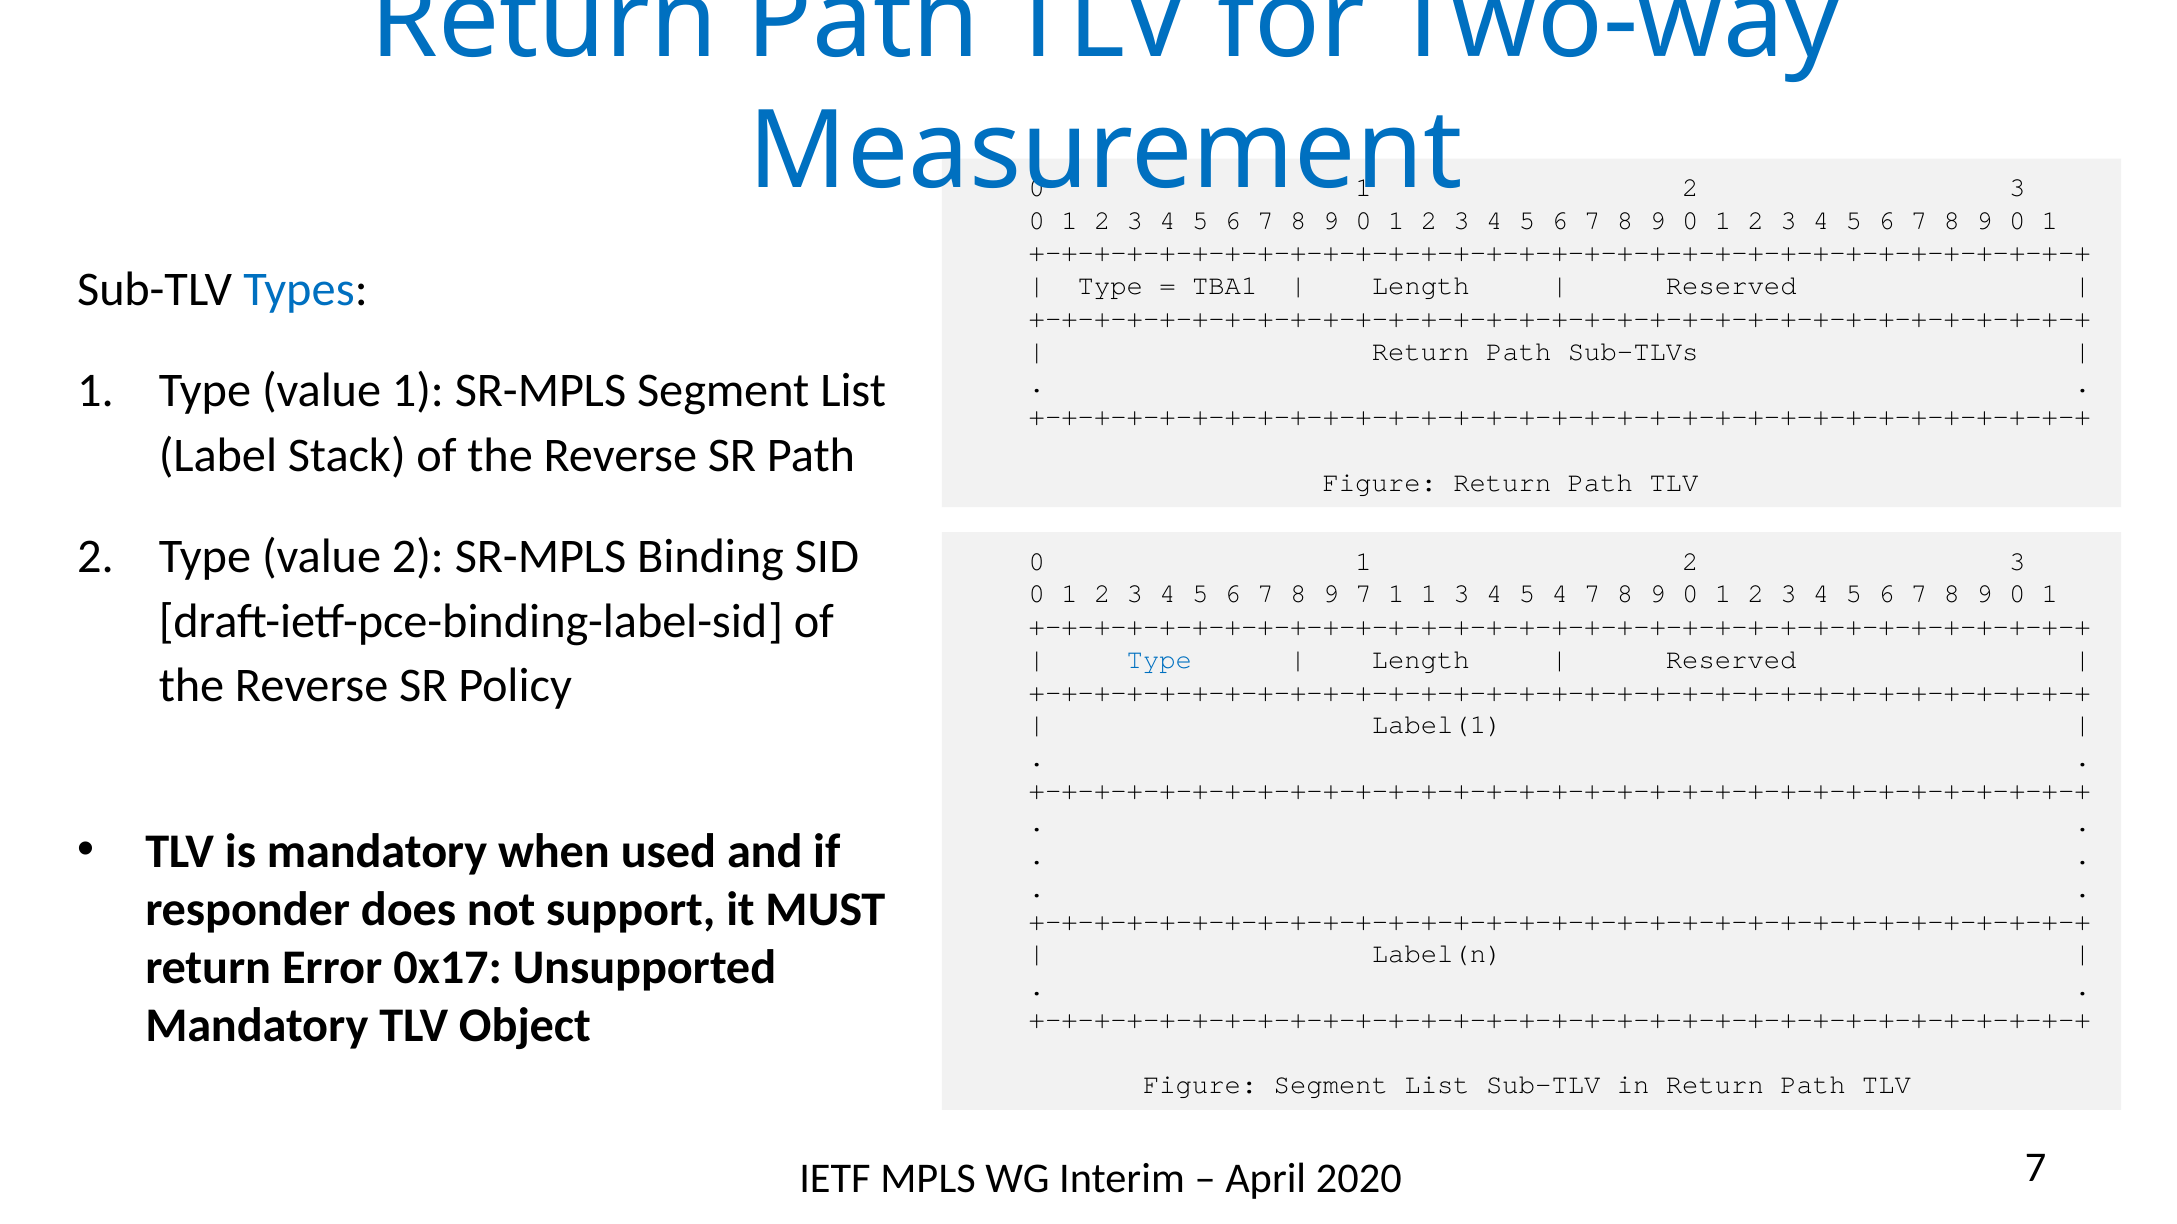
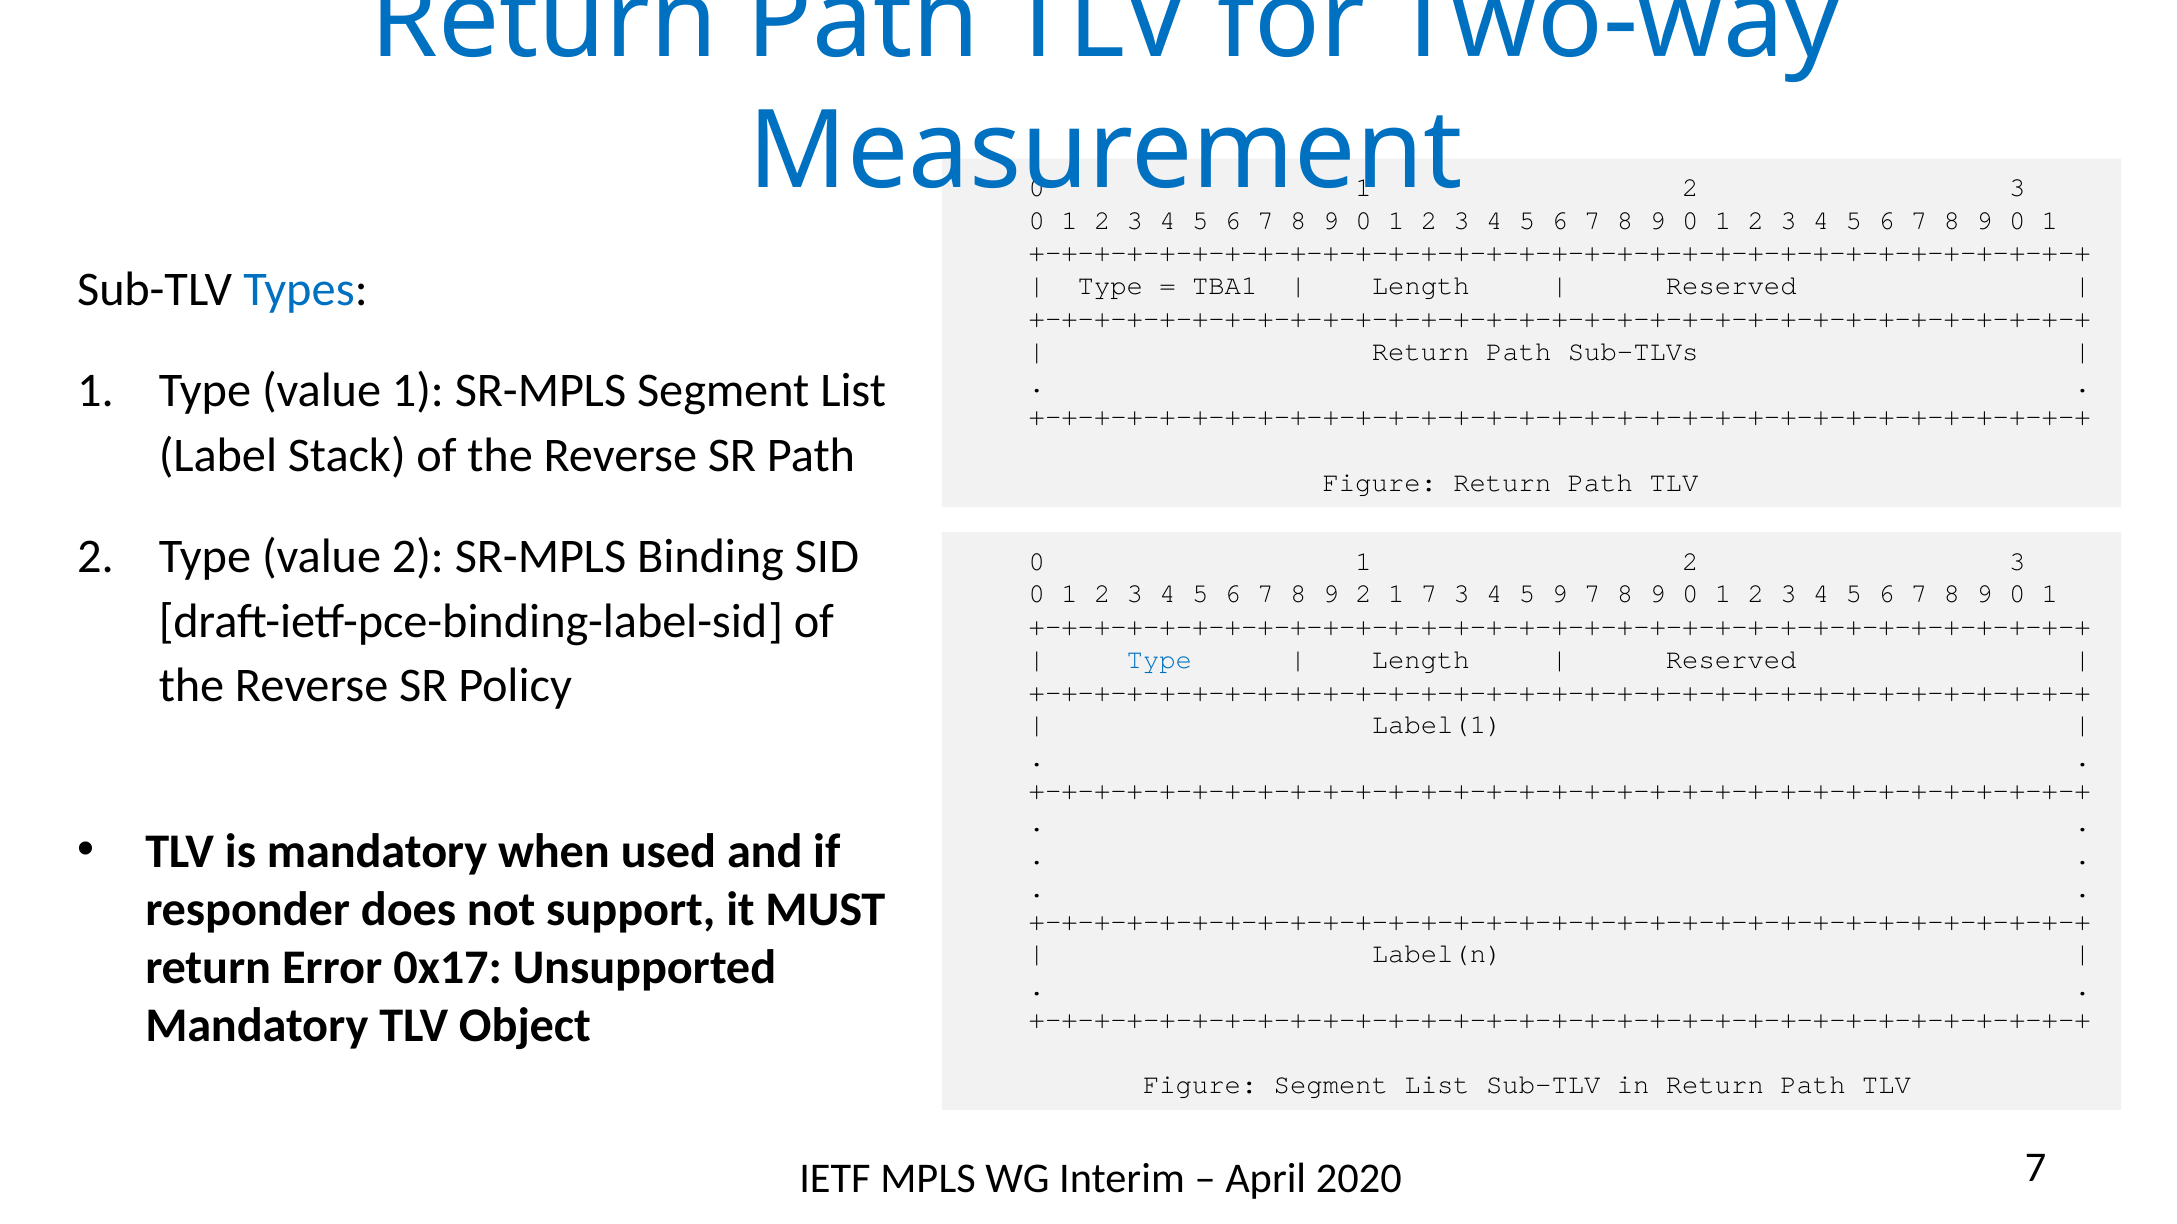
9 7: 7 -> 2
1 1: 1 -> 7
5 4: 4 -> 9
